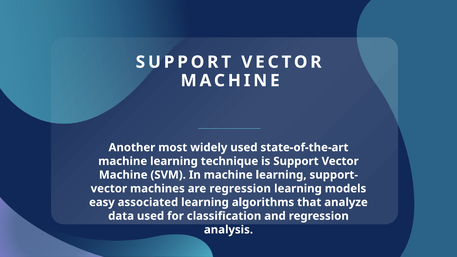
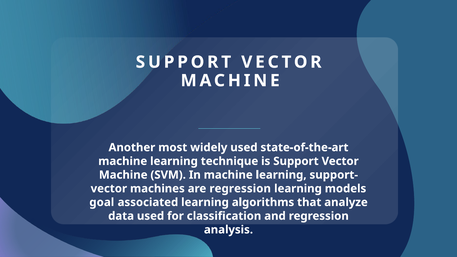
easy: easy -> goal
